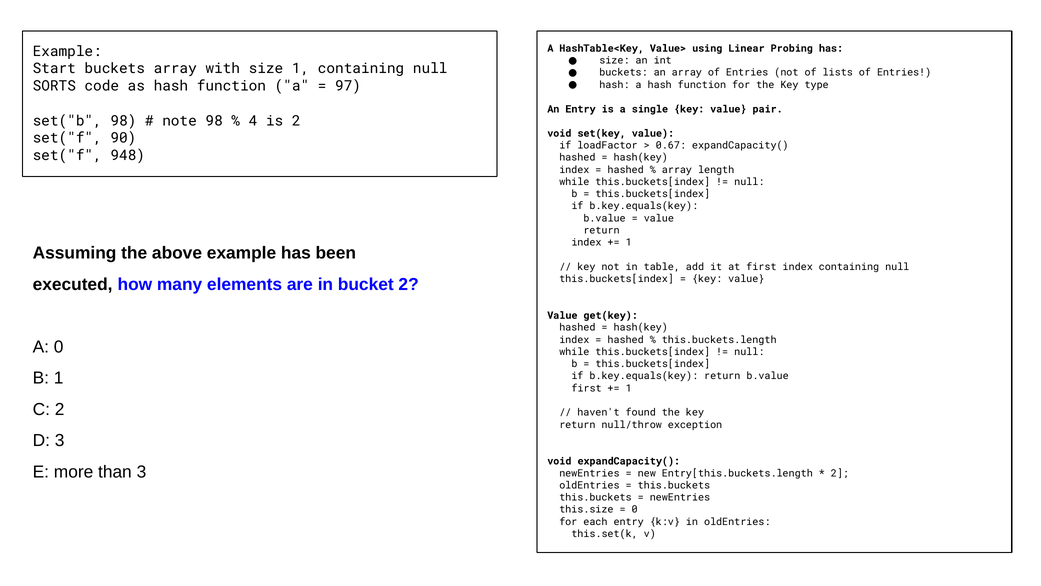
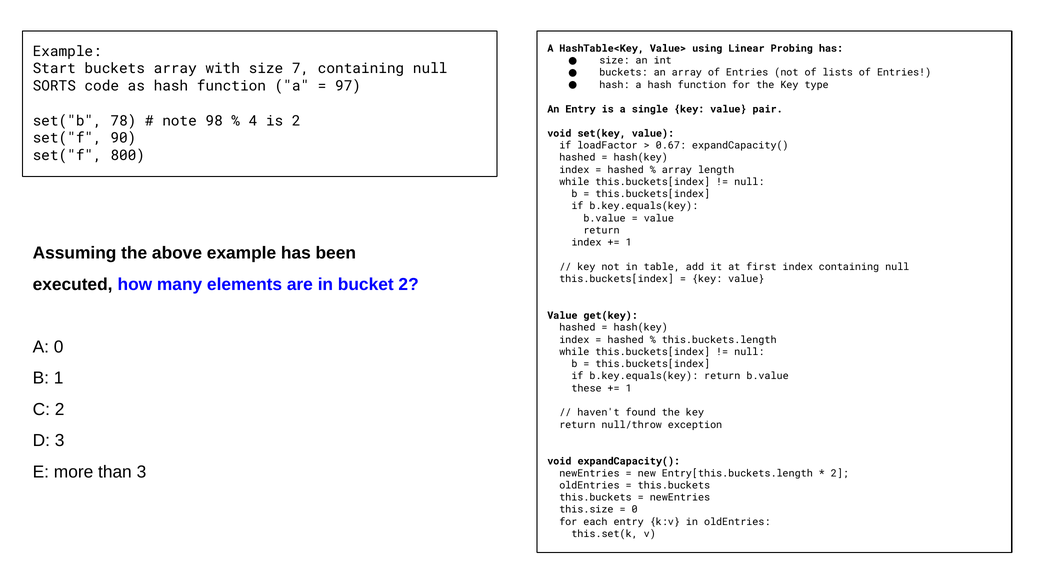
size 1: 1 -> 7
set("b 98: 98 -> 78
948: 948 -> 800
first at (587, 388): first -> these
